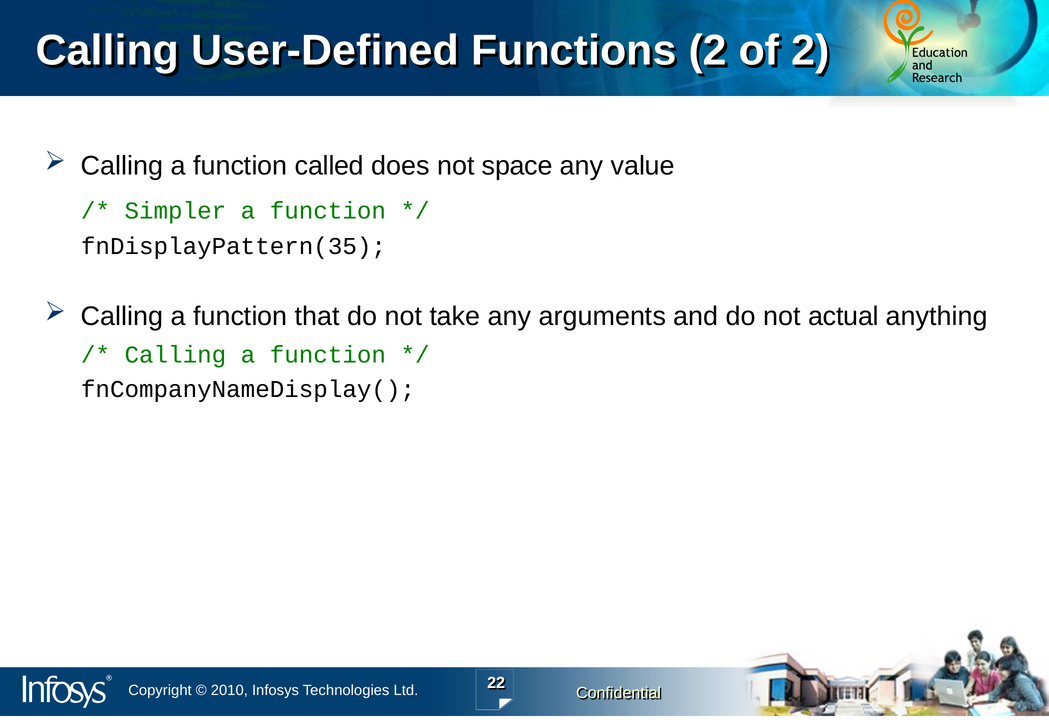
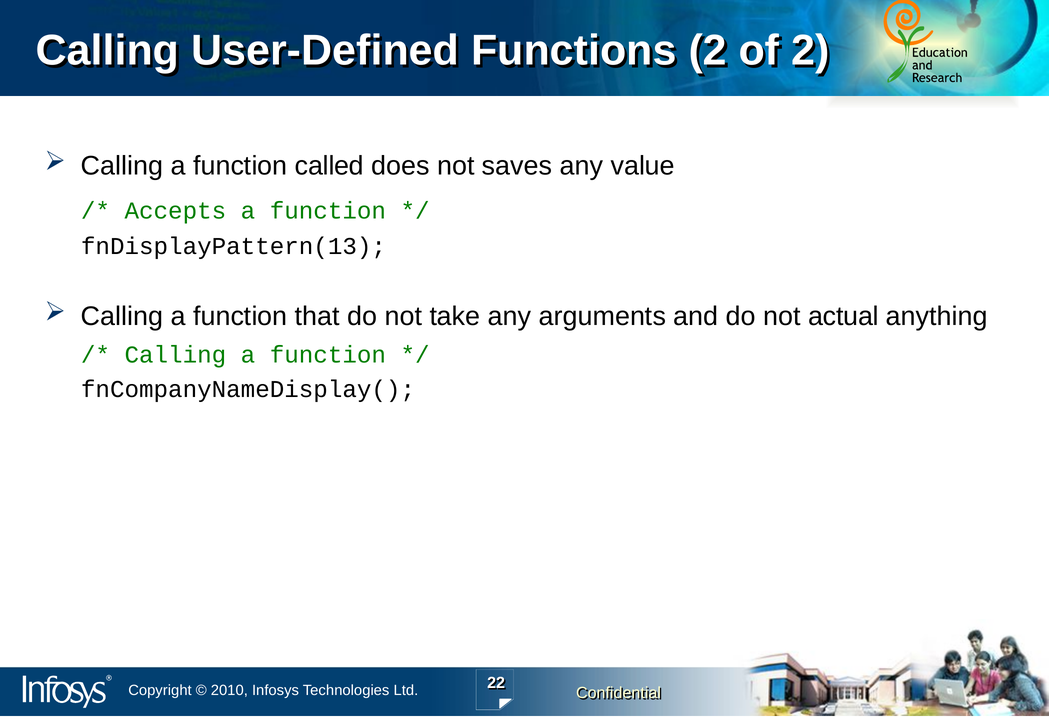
space: space -> saves
Simpler: Simpler -> Accepts
fnDisplayPattern(35: fnDisplayPattern(35 -> fnDisplayPattern(13
